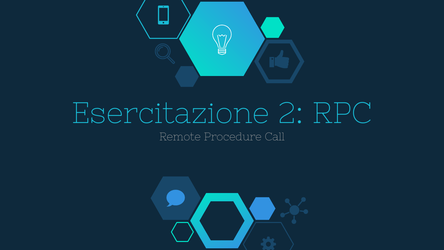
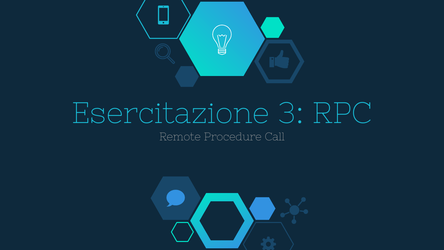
2: 2 -> 3
